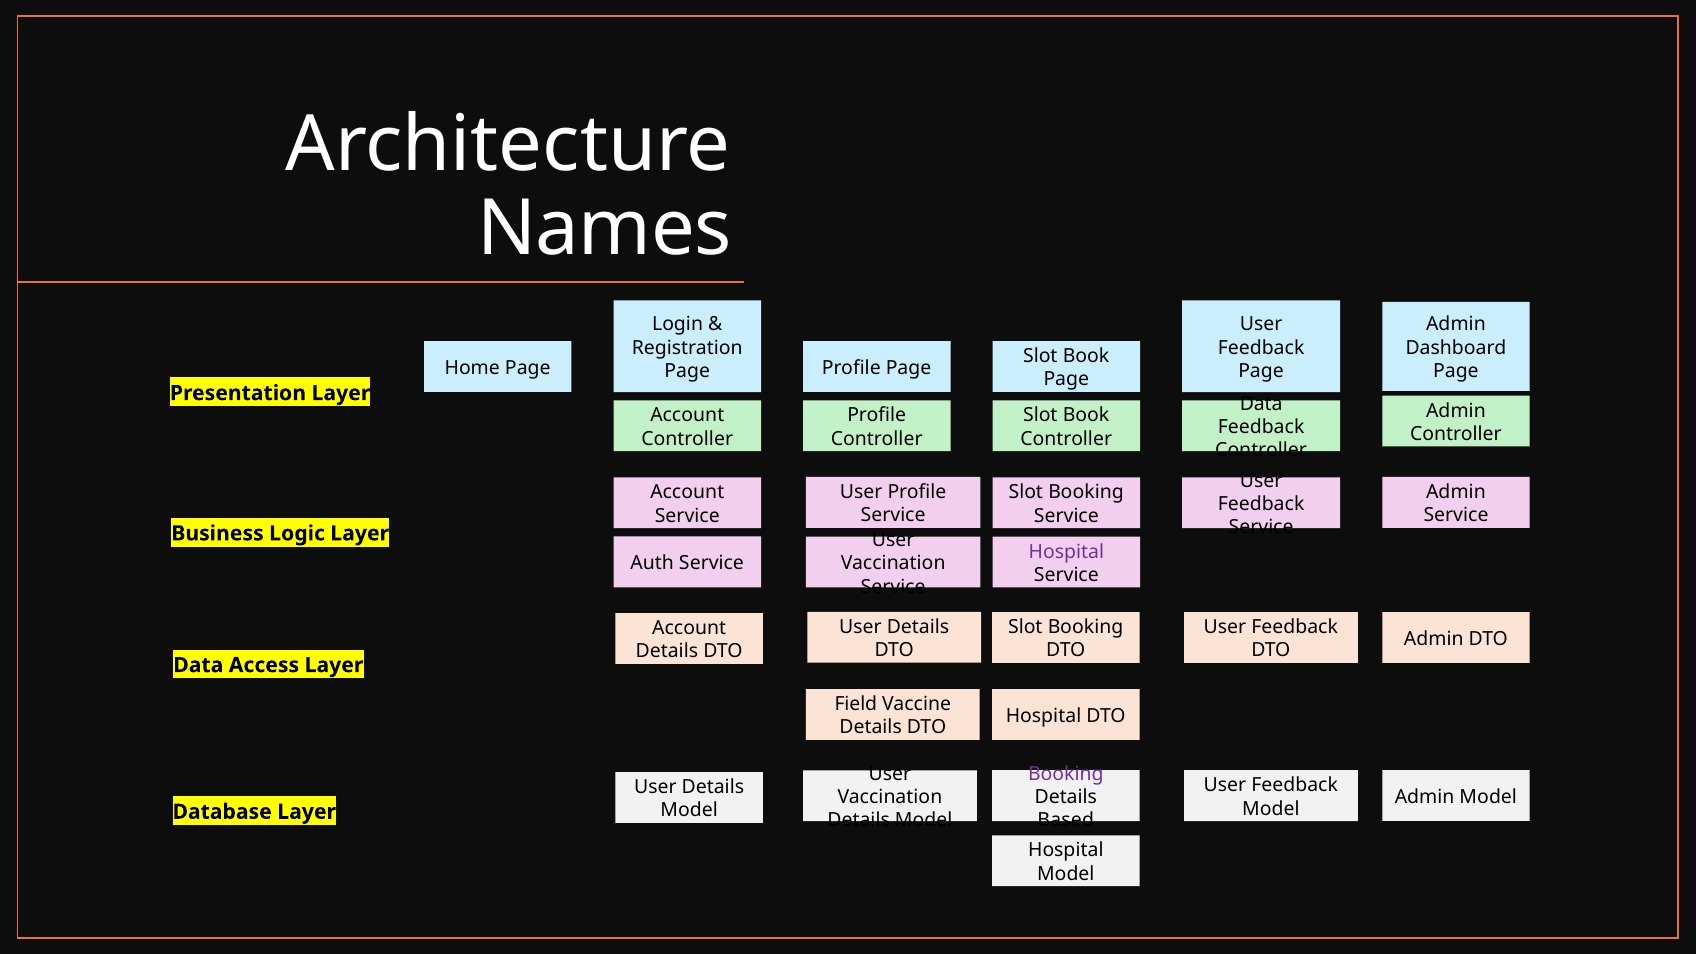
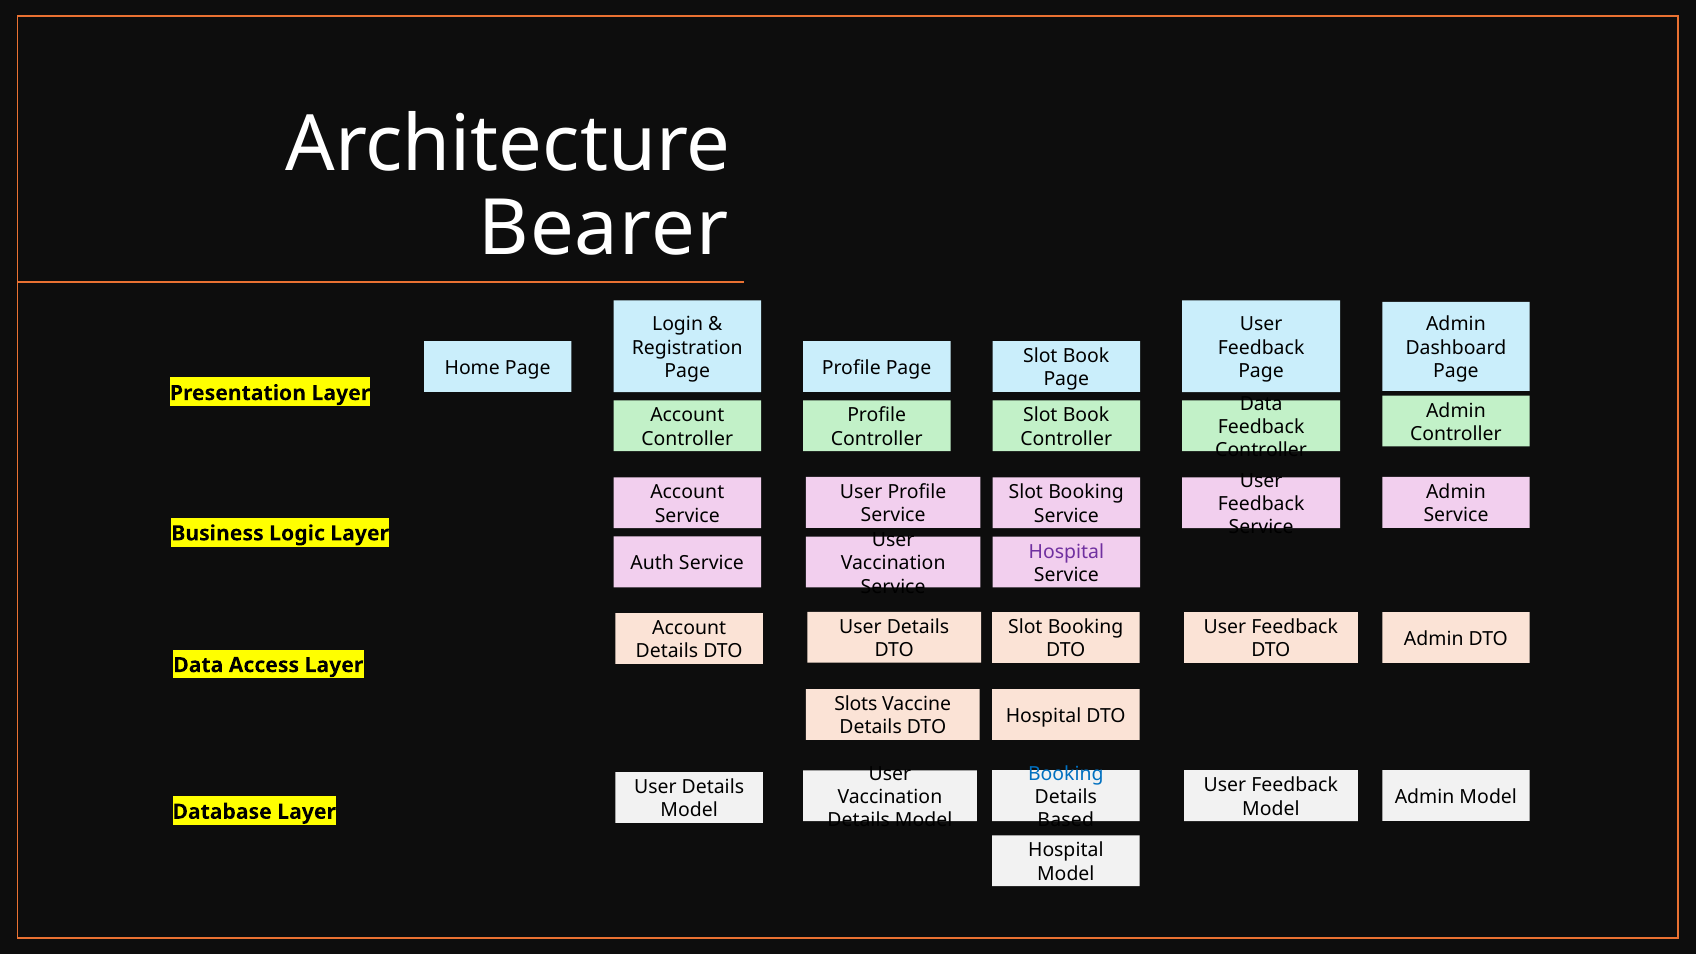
Names: Names -> Bearer
Field: Field -> Slots
Booking at (1066, 774) colour: purple -> blue
